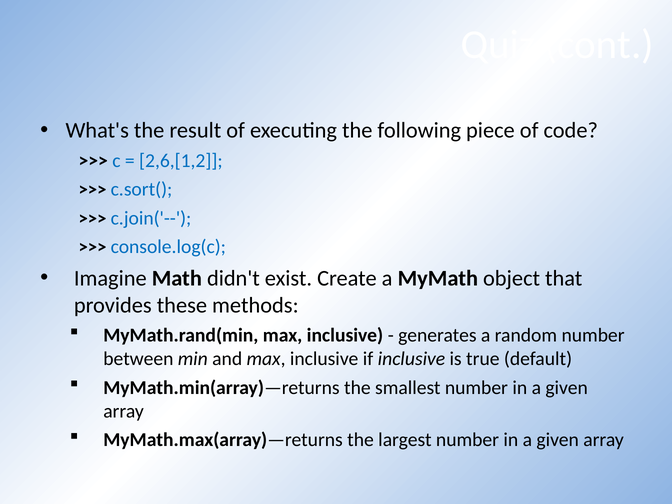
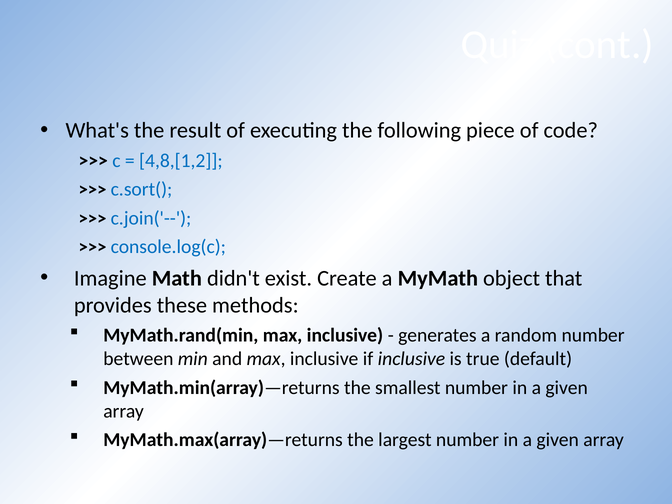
2,6,[1,2: 2,6,[1,2 -> 4,8,[1,2
